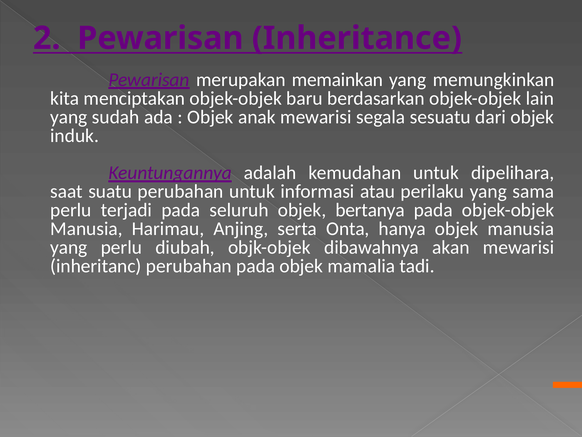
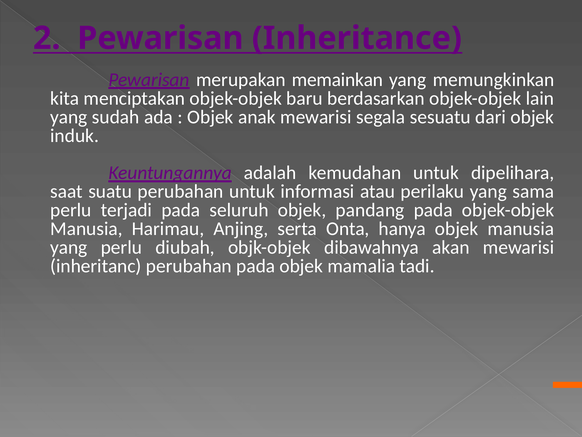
bertanya: bertanya -> pandang
